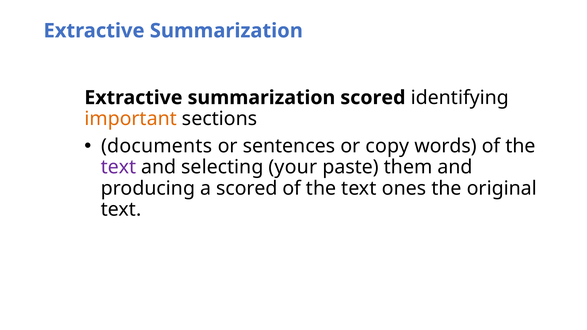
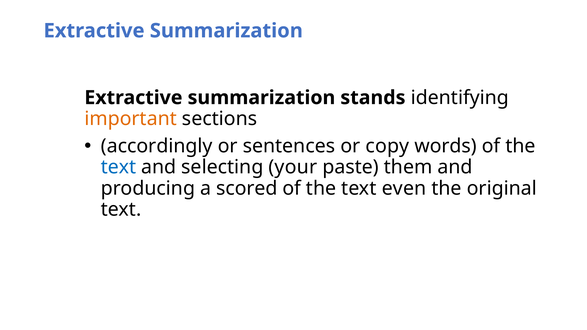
summarization scored: scored -> stands
documents: documents -> accordingly
text at (118, 167) colour: purple -> blue
ones: ones -> even
